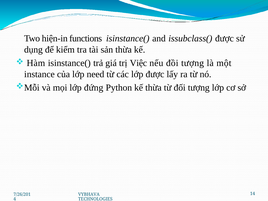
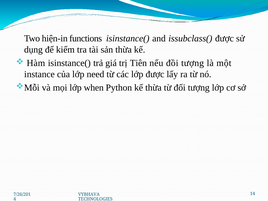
Việc: Việc -> Tiên
đứng: đứng -> when
